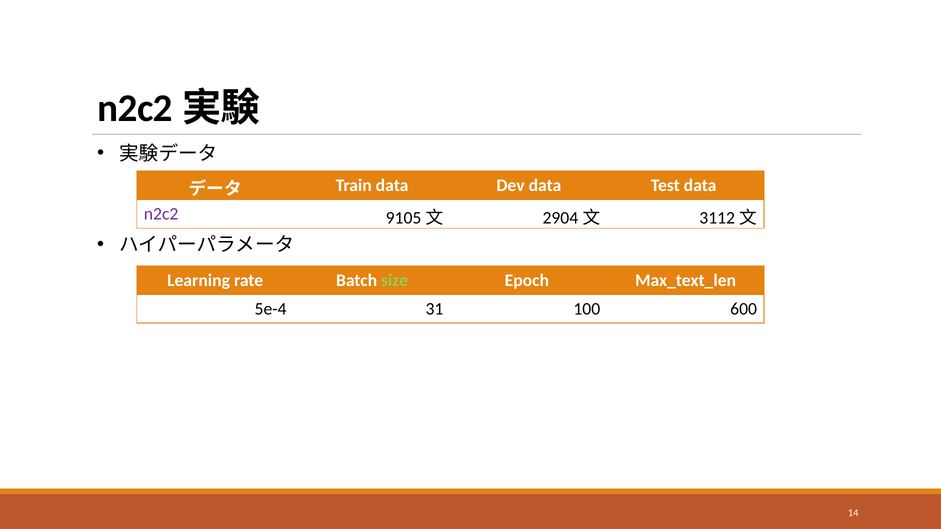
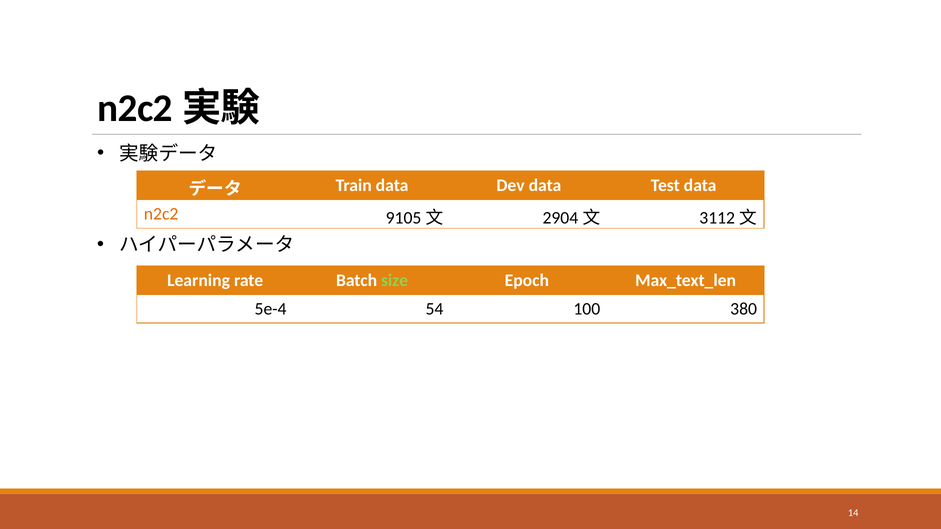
n2c2 colour: purple -> orange
31: 31 -> 54
600: 600 -> 380
